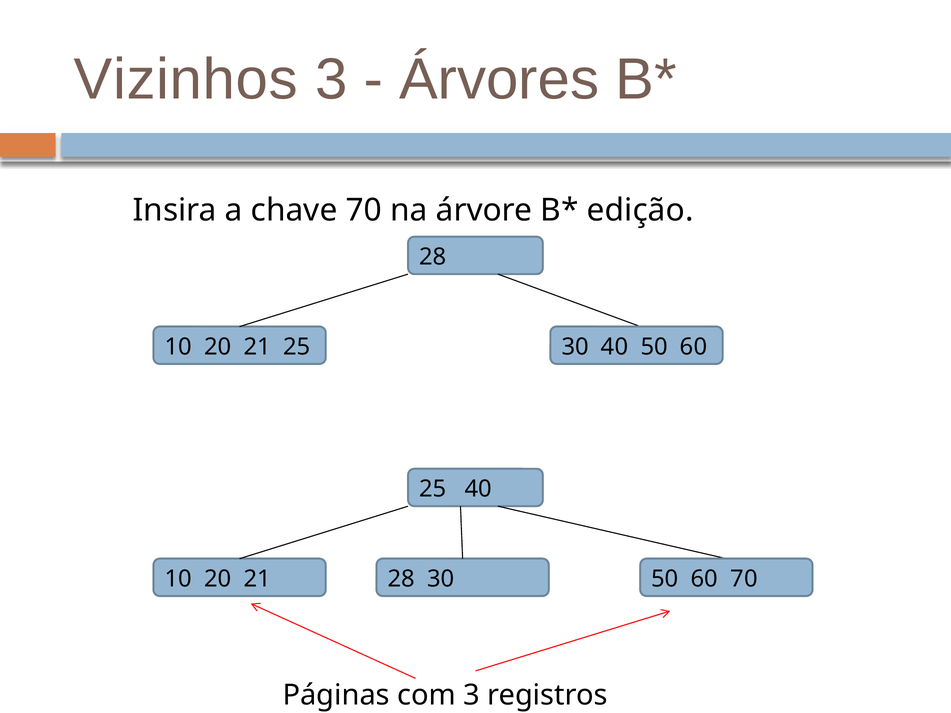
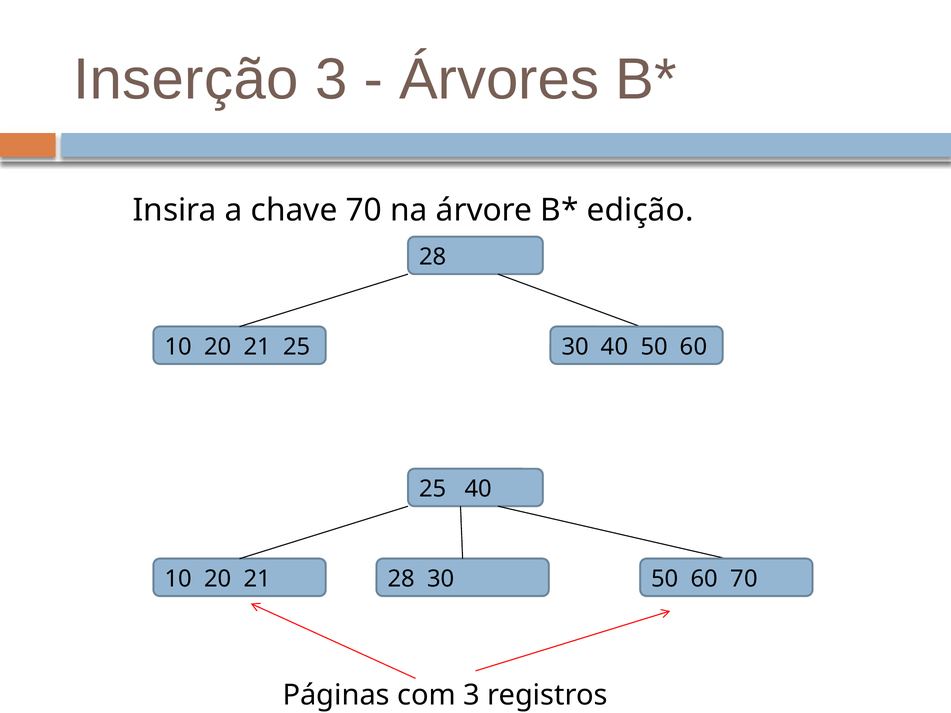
Vizinhos: Vizinhos -> Inserção
